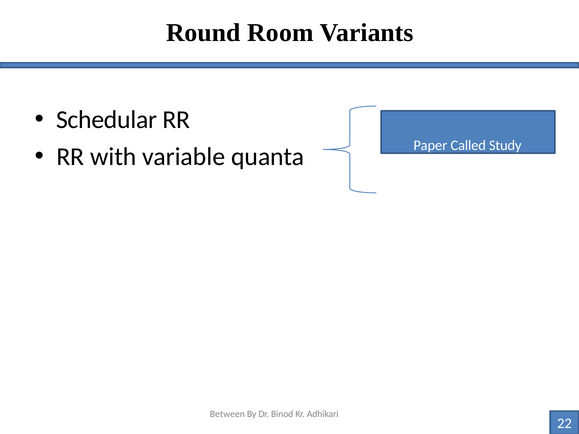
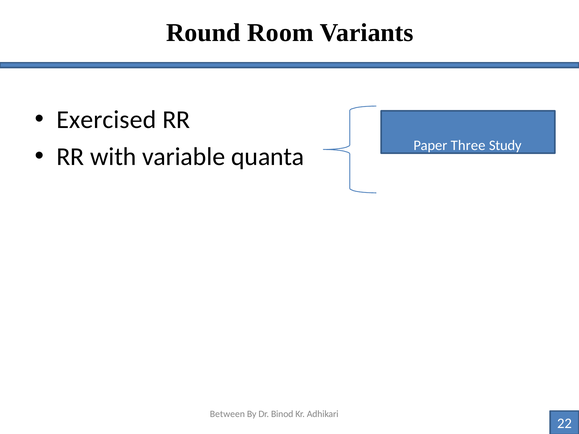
Schedular: Schedular -> Exercised
Called: Called -> Three
